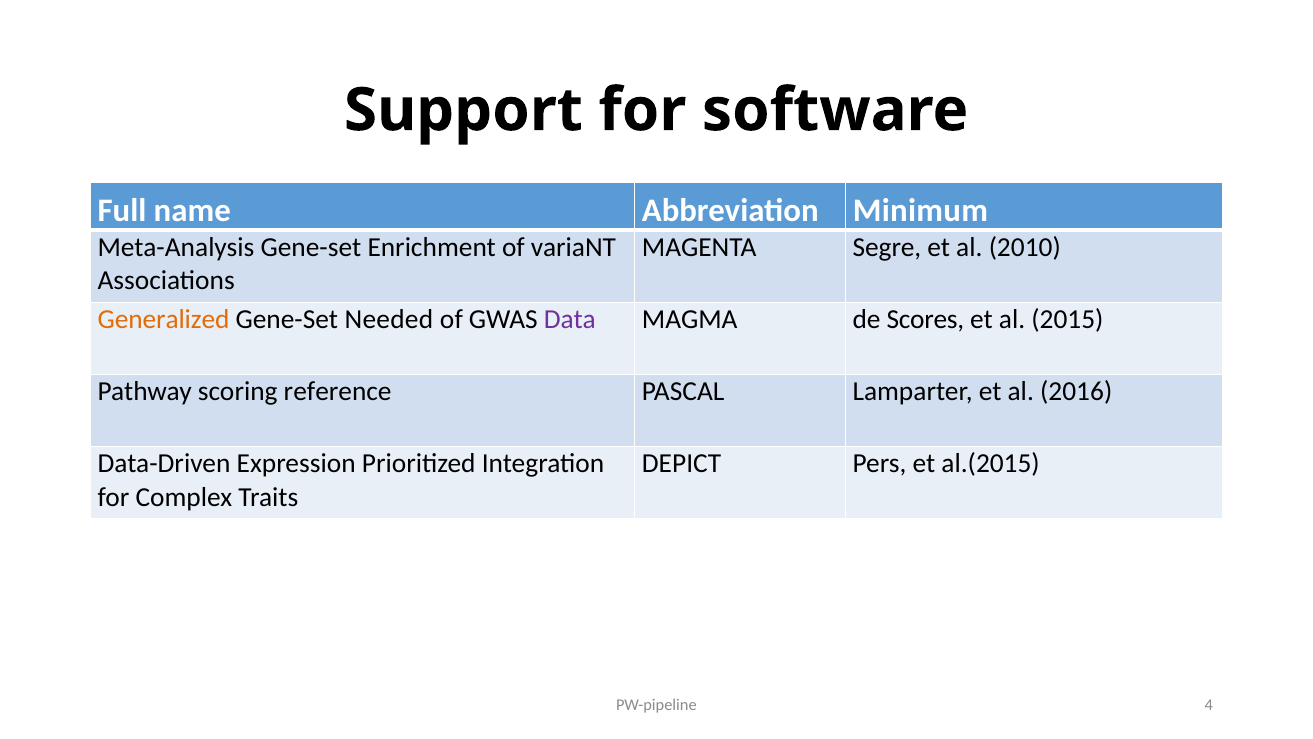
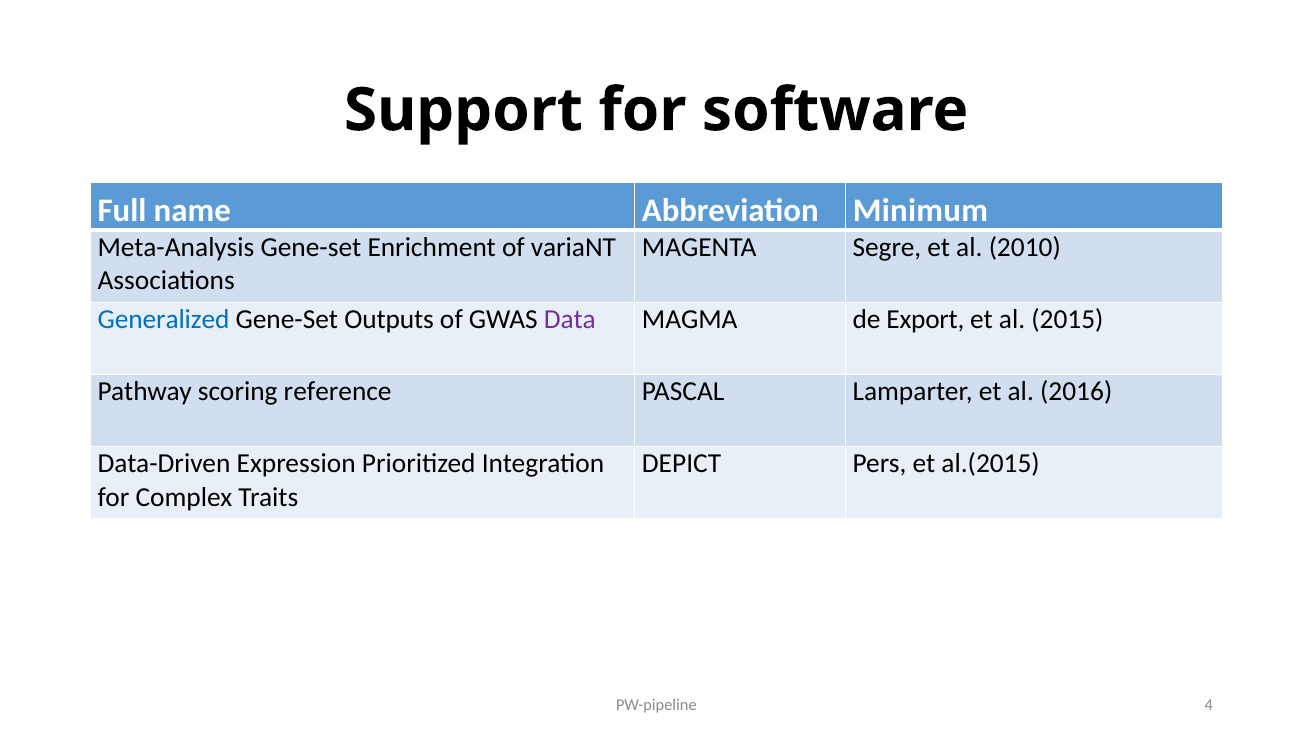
Generalized colour: orange -> blue
Needed: Needed -> Outputs
Scores: Scores -> Export
